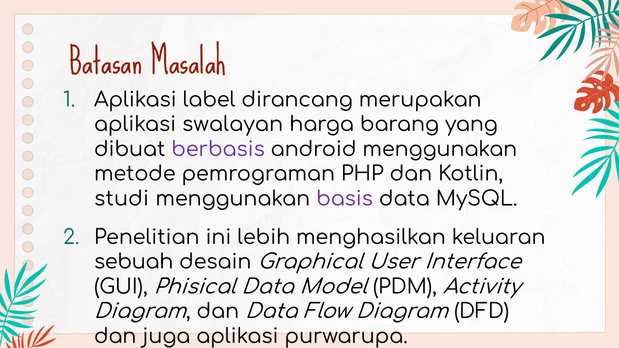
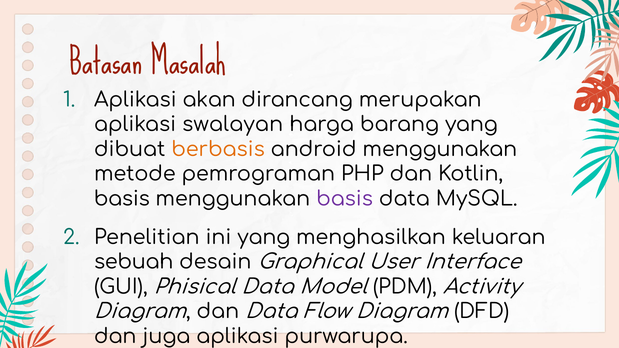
label: label -> akan
berbasis colour: purple -> orange
studi at (122, 199): studi -> basis
ini lebih: lebih -> yang
